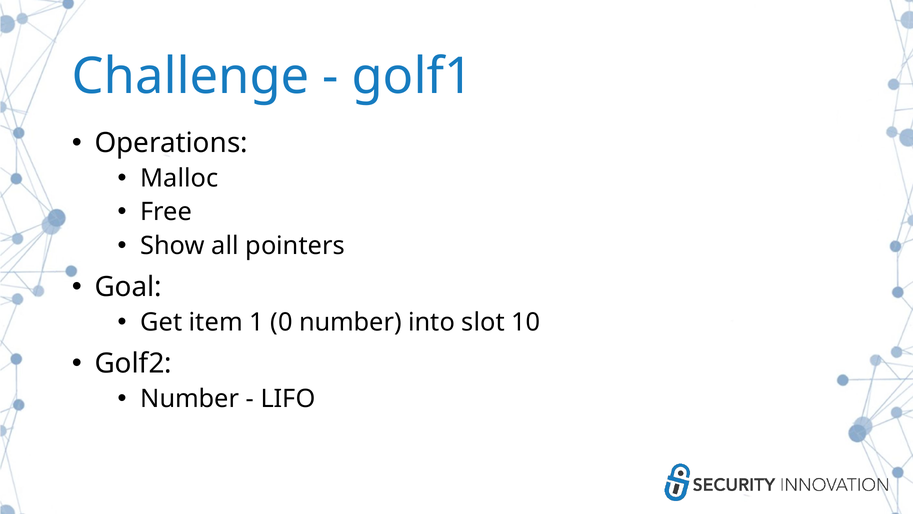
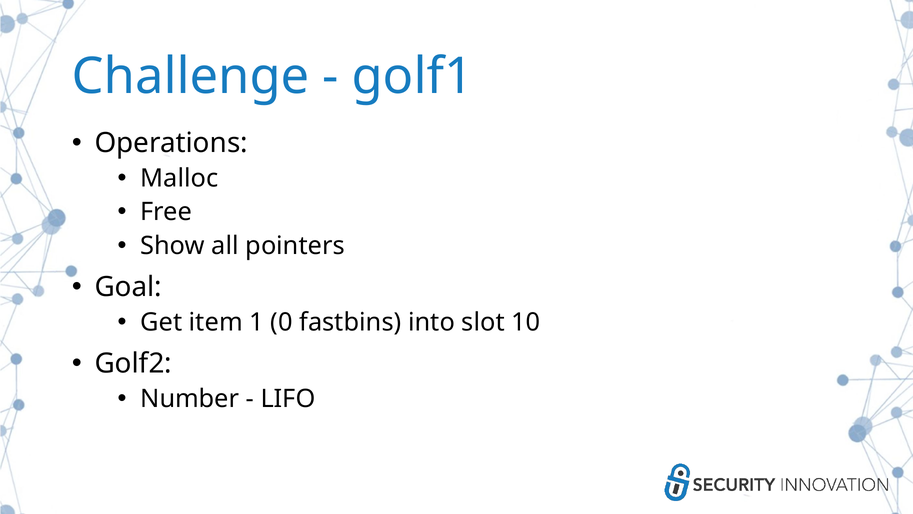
0 number: number -> fastbins
